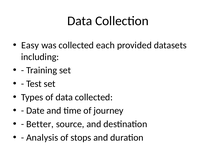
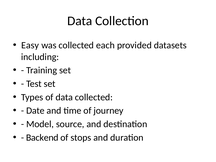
Better: Better -> Model
Analysis: Analysis -> Backend
